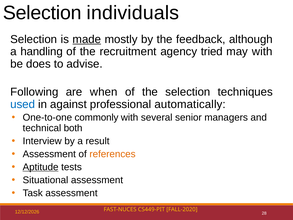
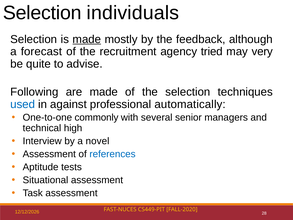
handling: handling -> forecast
may with: with -> very
does: does -> quite
are when: when -> made
both: both -> high
result: result -> novel
references colour: orange -> blue
Aptitude underline: present -> none
